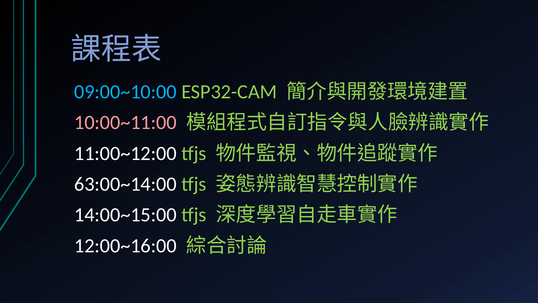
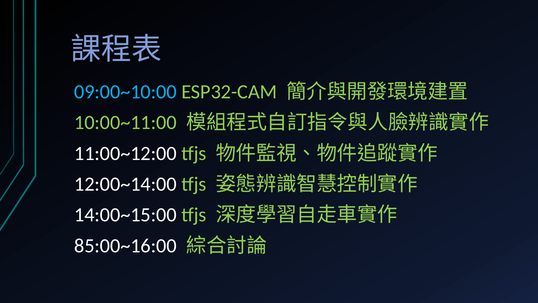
10:00~11:00 colour: pink -> light green
63:00~14:00: 63:00~14:00 -> 12:00~14:00
12:00~16:00: 12:00~16:00 -> 85:00~16:00
